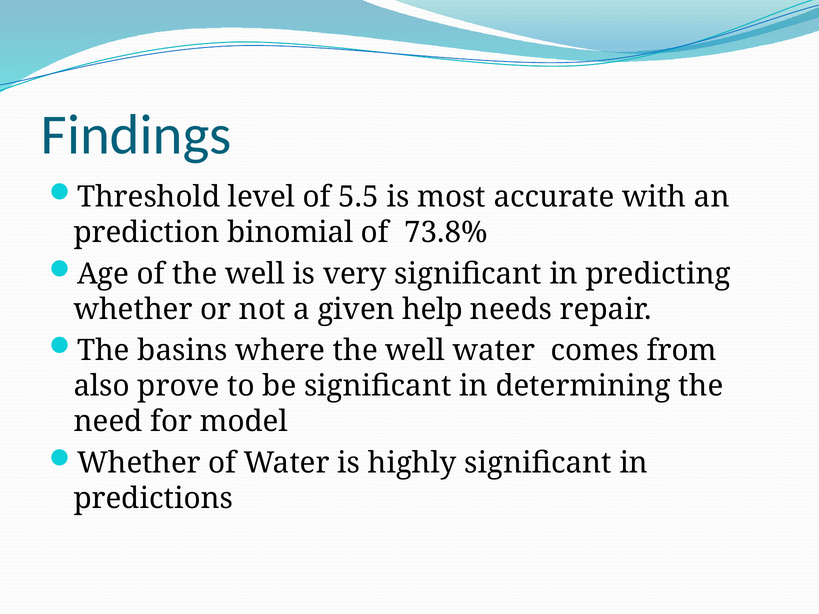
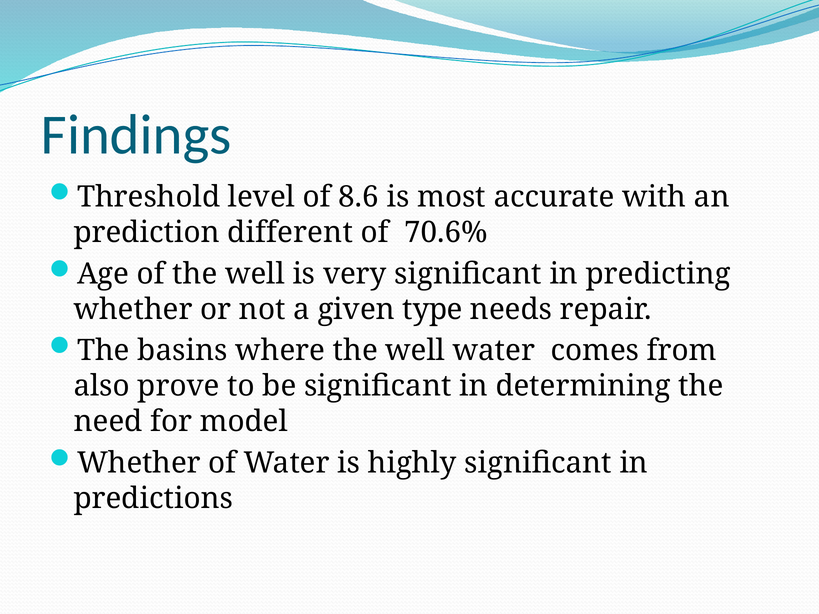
5.5: 5.5 -> 8.6
binomial: binomial -> different
73.8%: 73.8% -> 70.6%
help: help -> type
